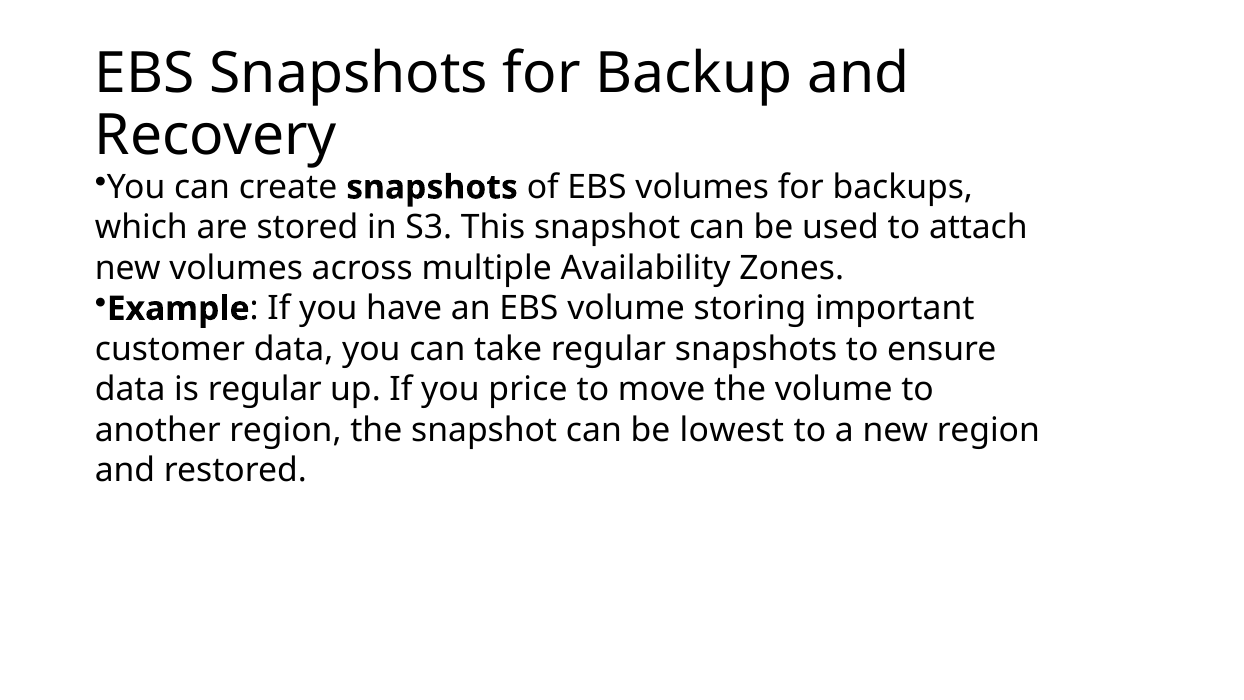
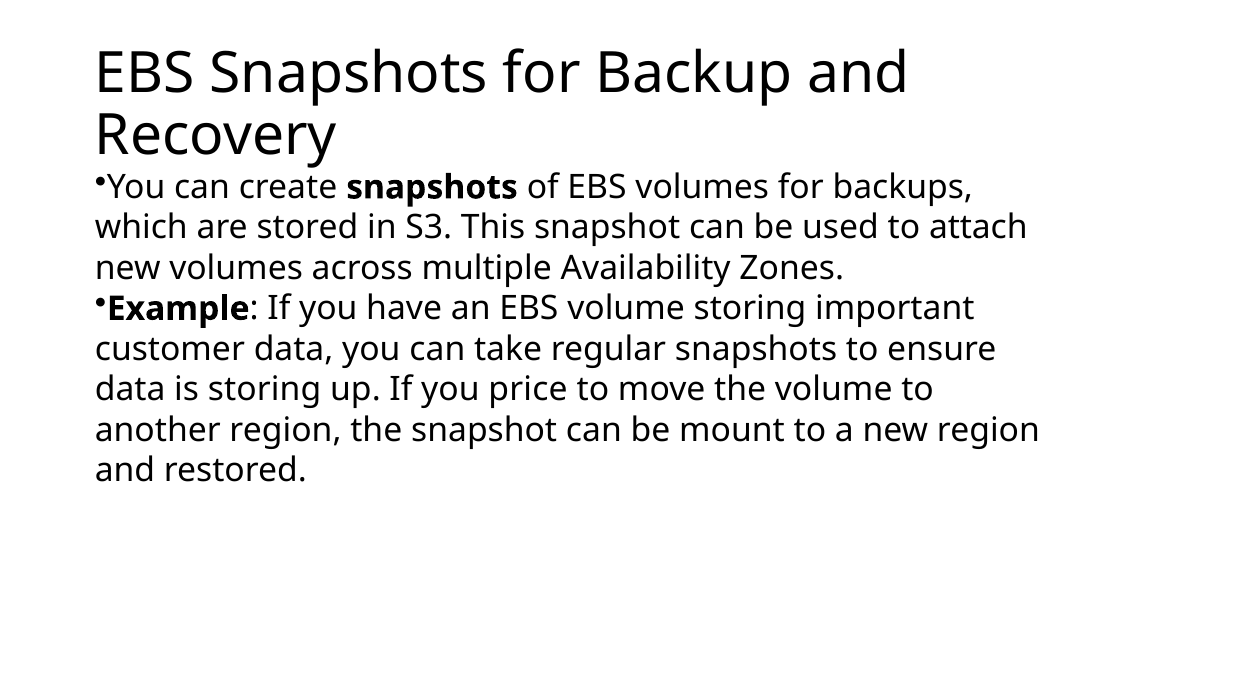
is regular: regular -> storing
lowest: lowest -> mount
